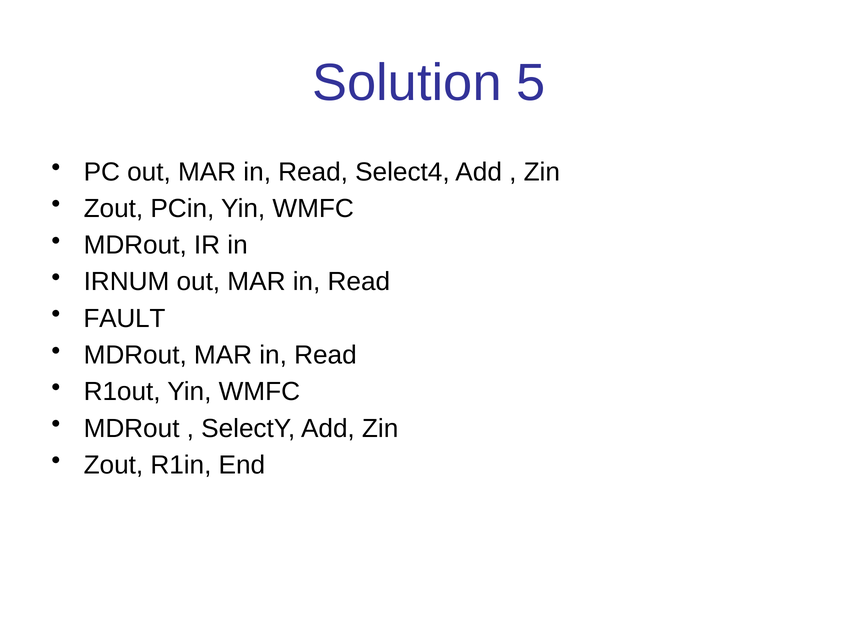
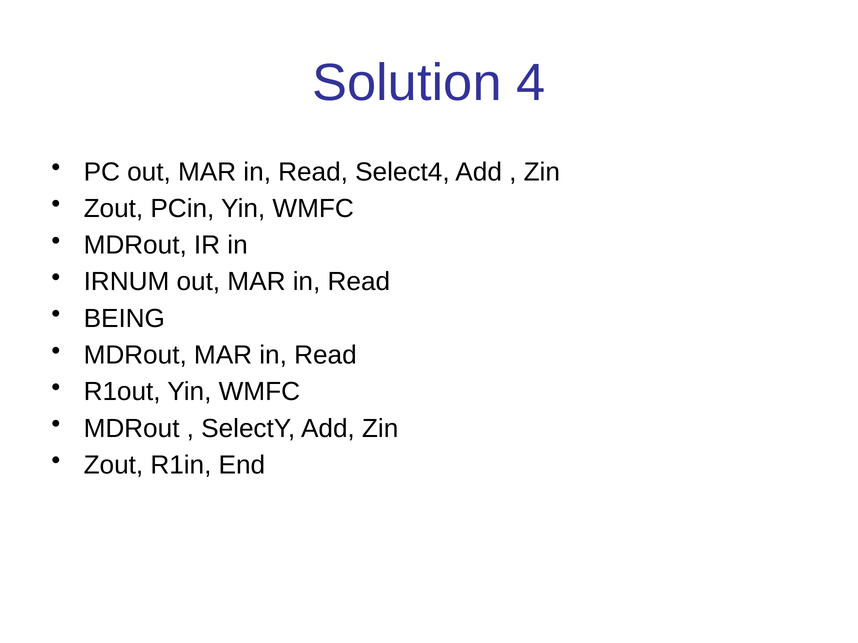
5: 5 -> 4
FAULT: FAULT -> BEING
